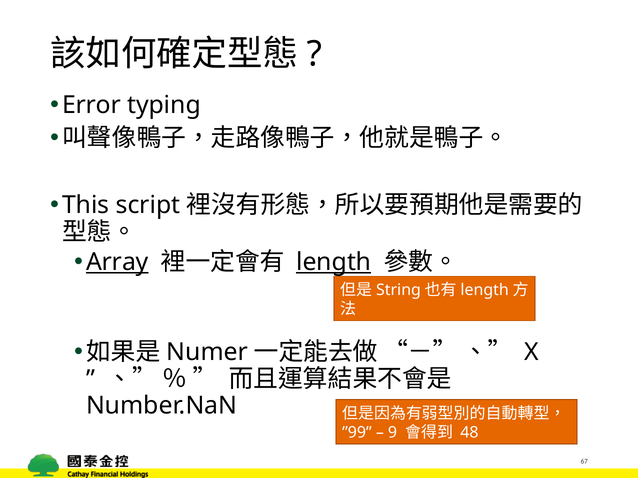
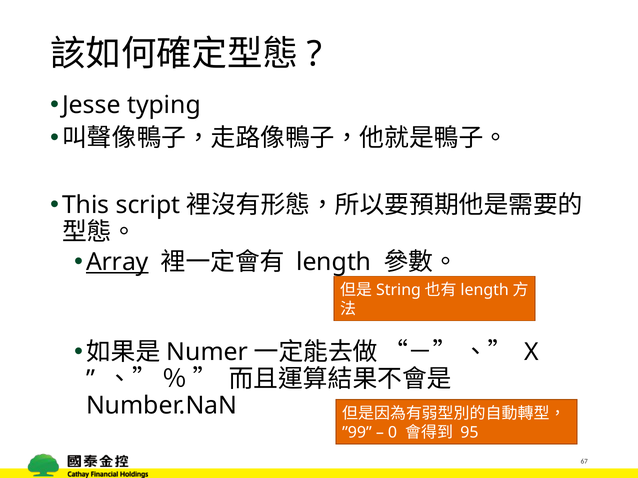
Error: Error -> Jesse
length underline: present -> none
9: 9 -> 0
48: 48 -> 95
